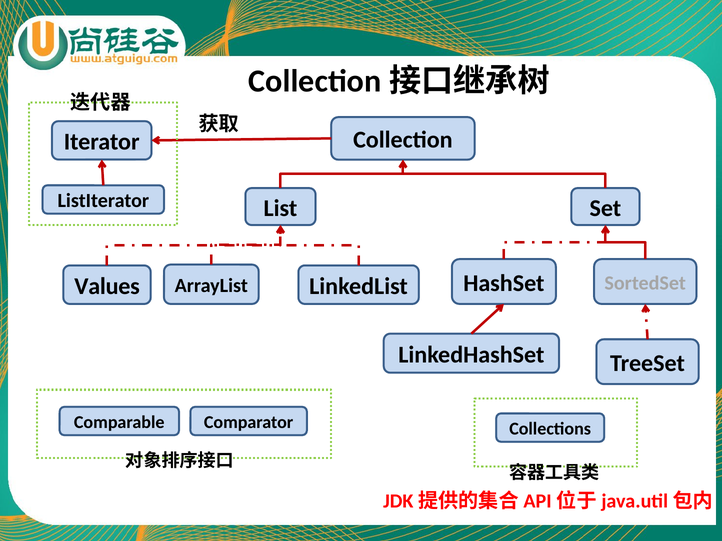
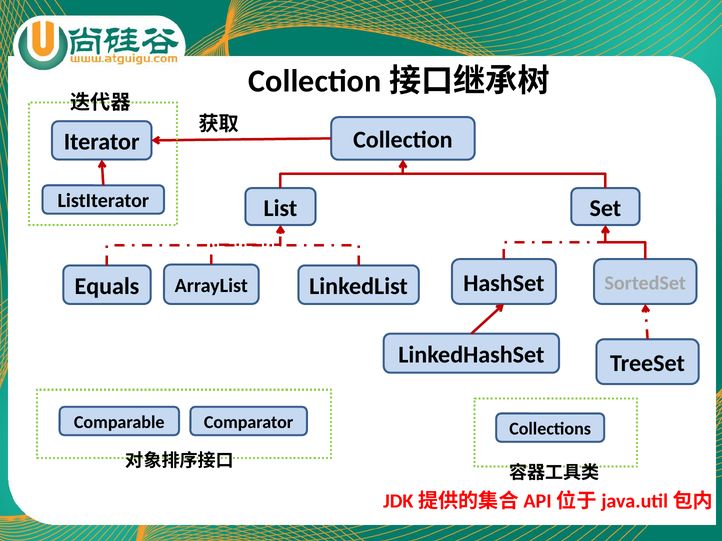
Values: Values -> Equals
